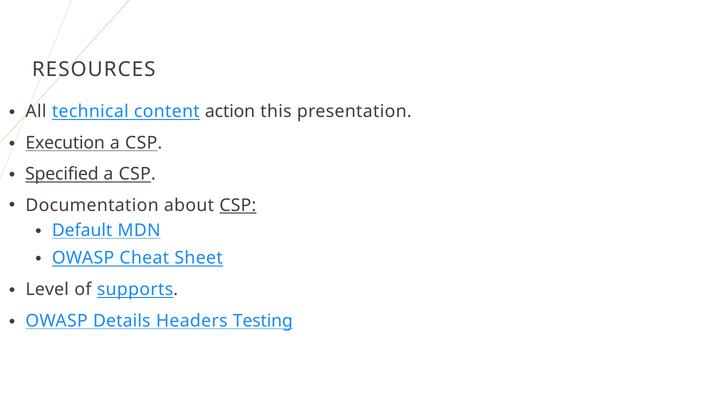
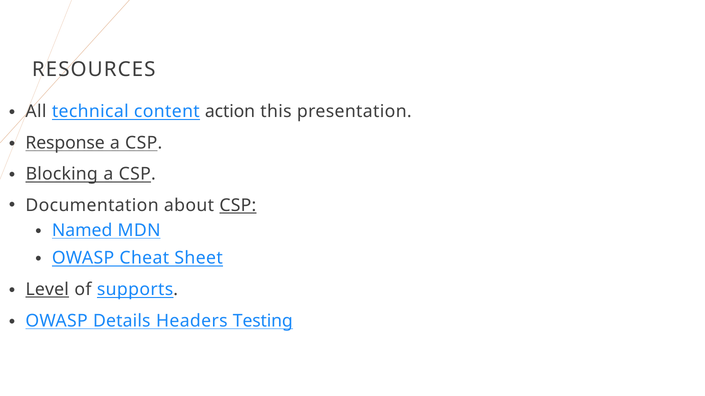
Execution: Execution -> Response
Specified: Specified -> Blocking
Default: Default -> Named
Level underline: none -> present
